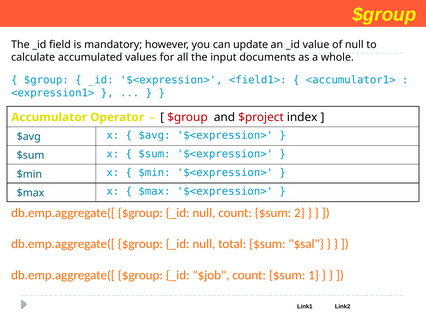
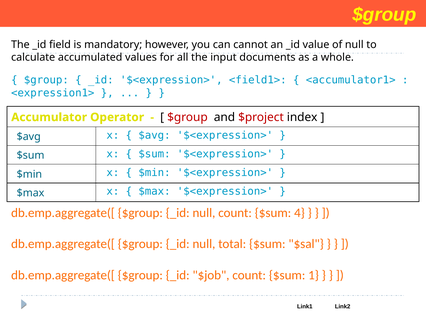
update: update -> cannot
2: 2 -> 4
